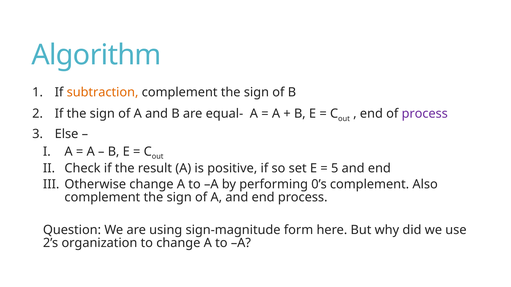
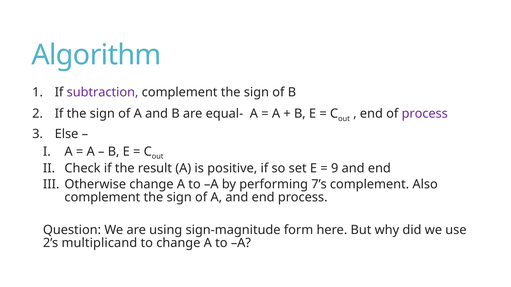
subtraction colour: orange -> purple
5: 5 -> 9
0’s: 0’s -> 7’s
organization: organization -> multiplicand
